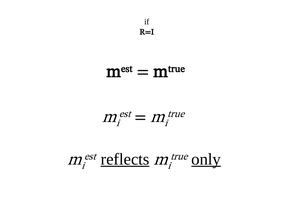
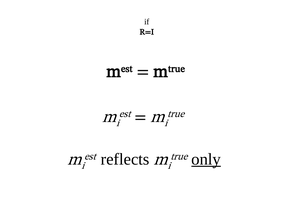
reflects underline: present -> none
